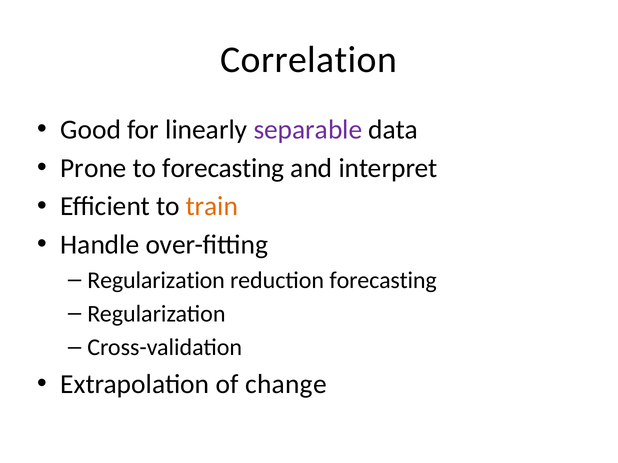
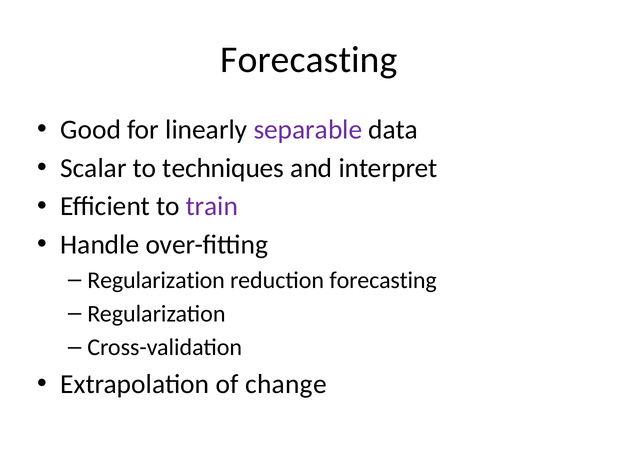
Correlation at (309, 60): Correlation -> Forecasting
Prone: Prone -> Scalar
to forecasting: forecasting -> techniques
train colour: orange -> purple
